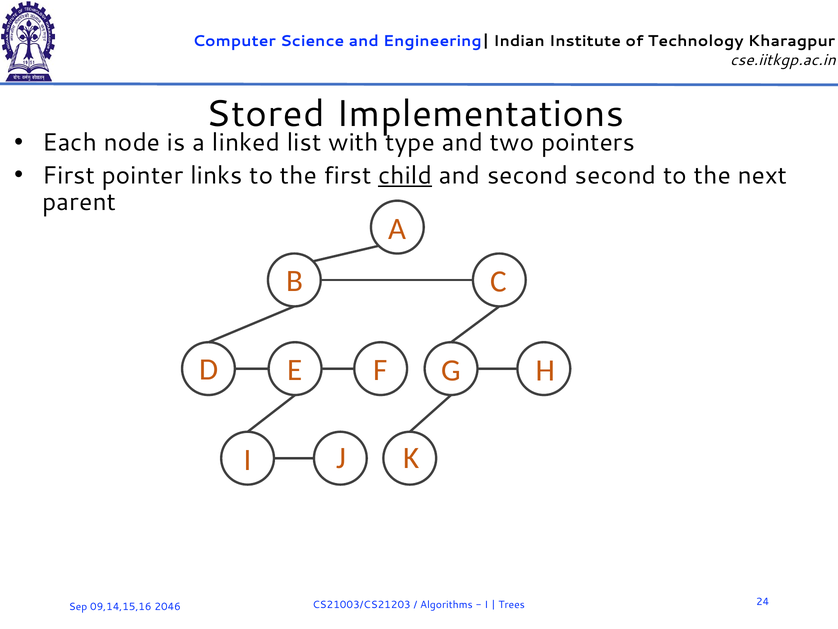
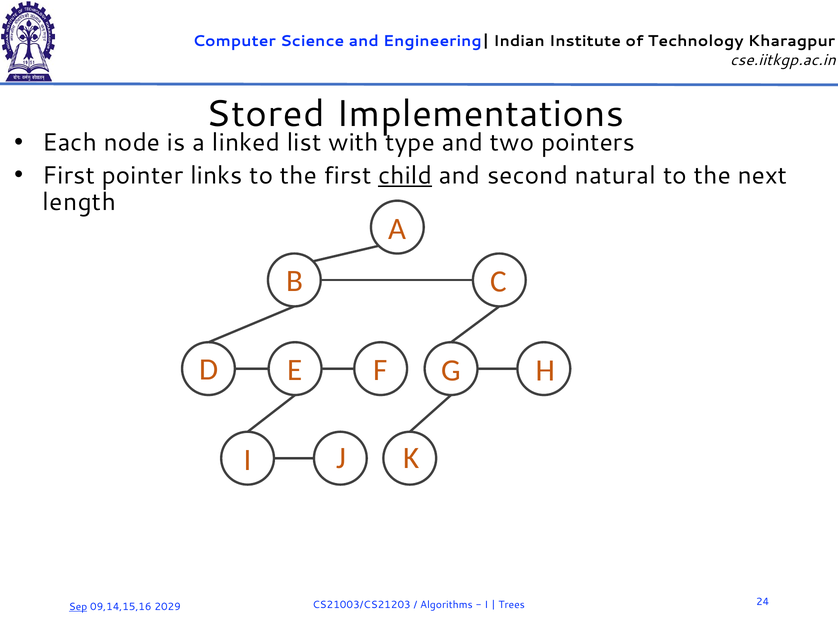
second second: second -> natural
parent: parent -> length
Sep underline: none -> present
2046: 2046 -> 2029
